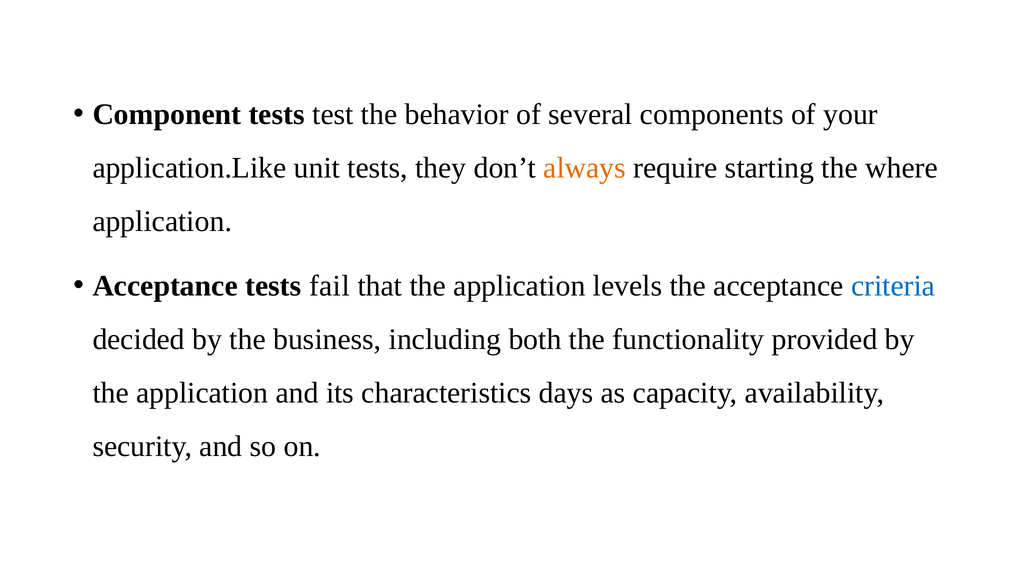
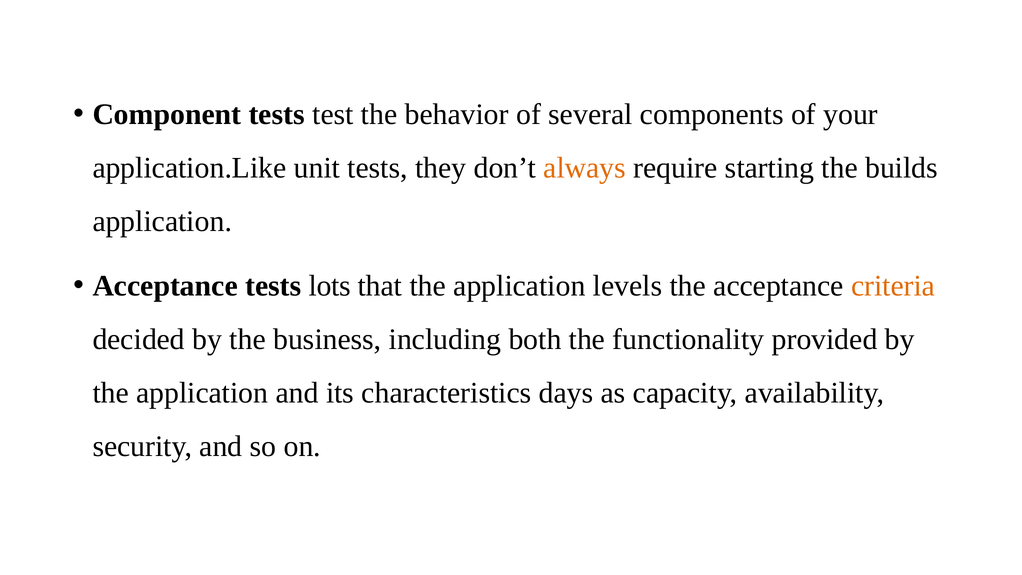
where: where -> builds
fail: fail -> lots
criteria colour: blue -> orange
